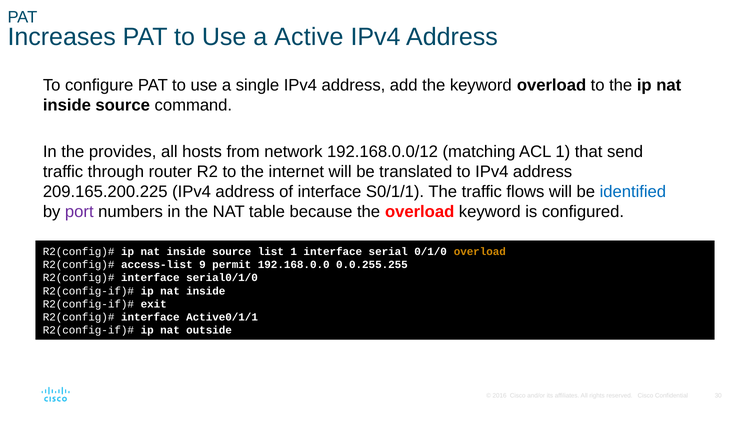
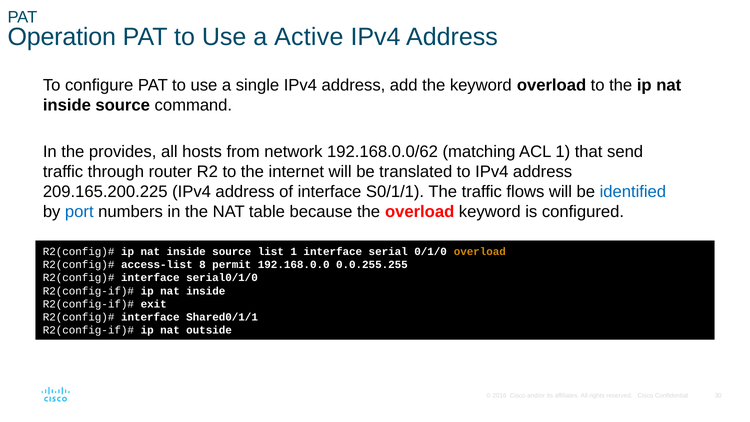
Increases: Increases -> Operation
192.168.0.0/12: 192.168.0.0/12 -> 192.168.0.0/62
port colour: purple -> blue
9: 9 -> 8
Active0/1/1: Active0/1/1 -> Shared0/1/1
